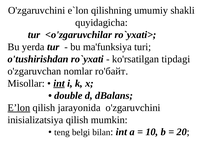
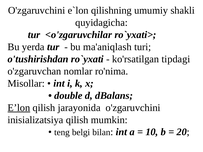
ma'funksiya: ma'funksiya -> ma'aniqlash
ro'байт: ro'байт -> ro'nima
int at (59, 83) underline: present -> none
